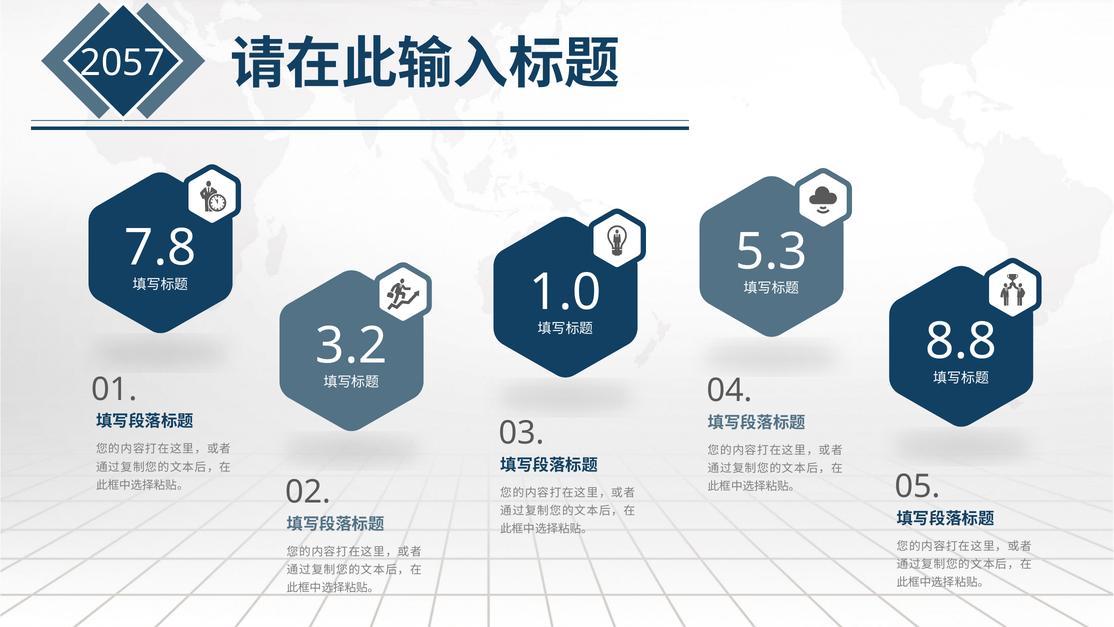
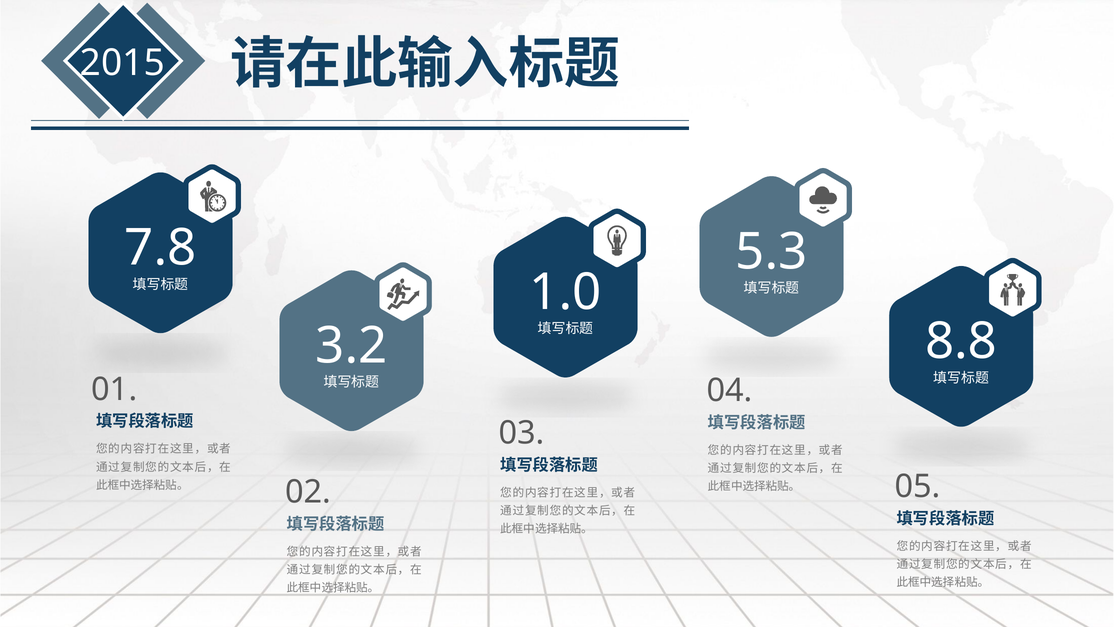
2057: 2057 -> 2015
